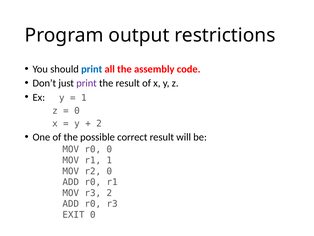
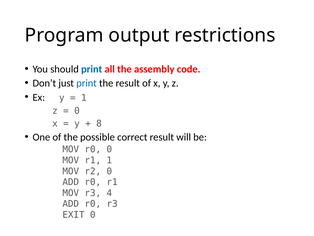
print at (87, 83) colour: purple -> blue
2 at (99, 123): 2 -> 8
r3 2: 2 -> 4
